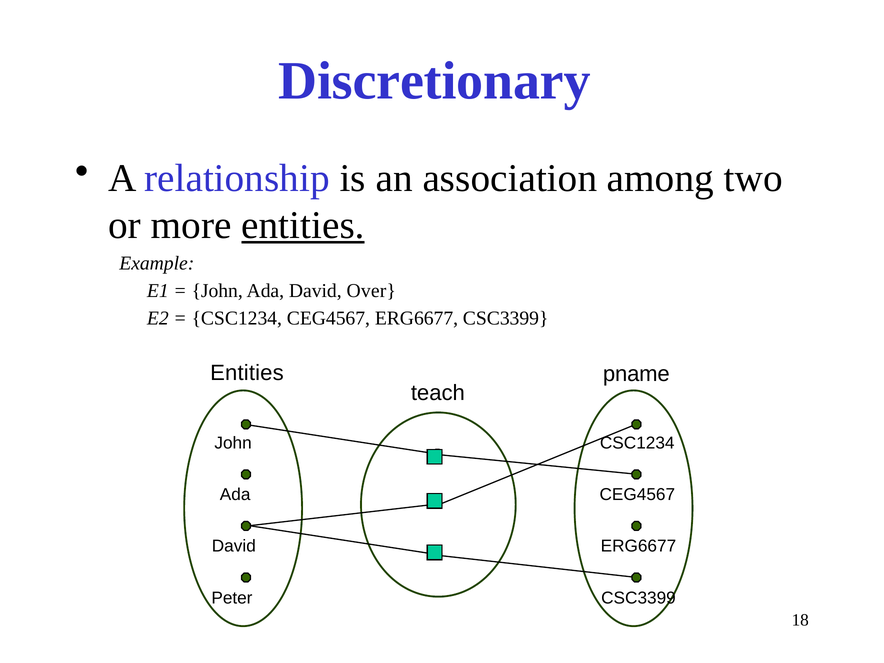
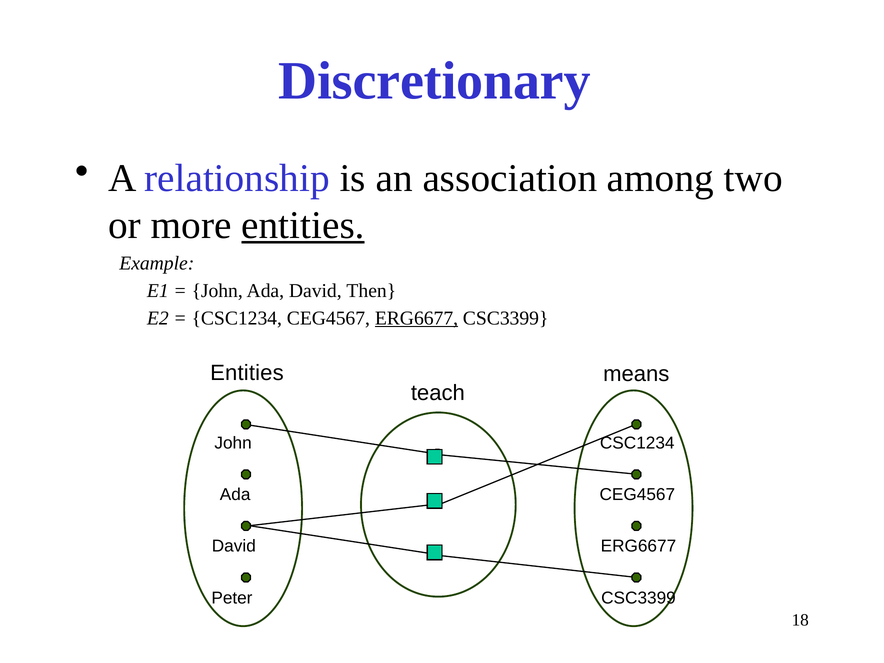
Over: Over -> Then
ERG6677 at (416, 318) underline: none -> present
pname: pname -> means
